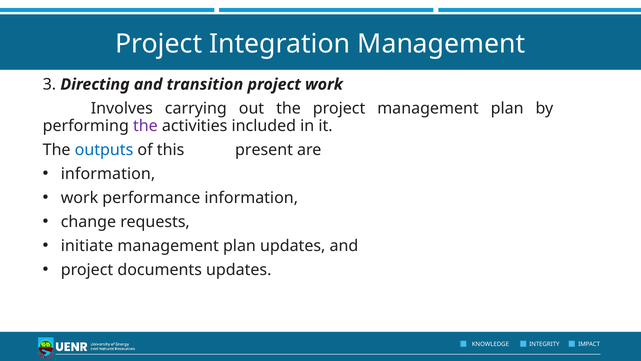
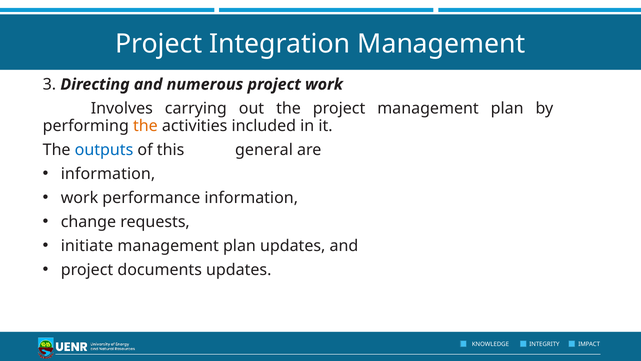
transition: transition -> numerous
the at (145, 126) colour: purple -> orange
present: present -> general
